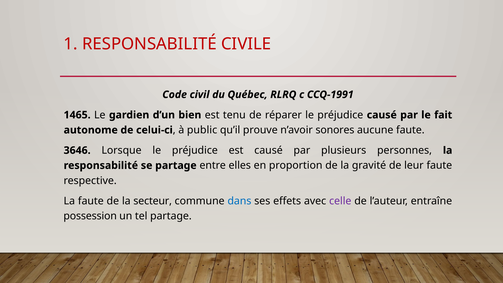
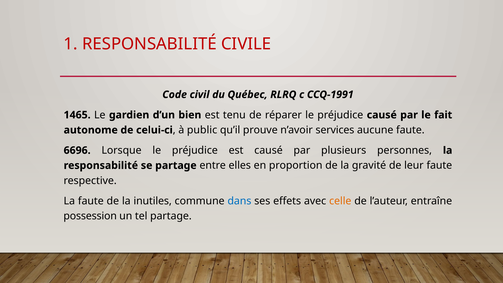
sonores: sonores -> services
3646: 3646 -> 6696
secteur: secteur -> inutiles
celle colour: purple -> orange
